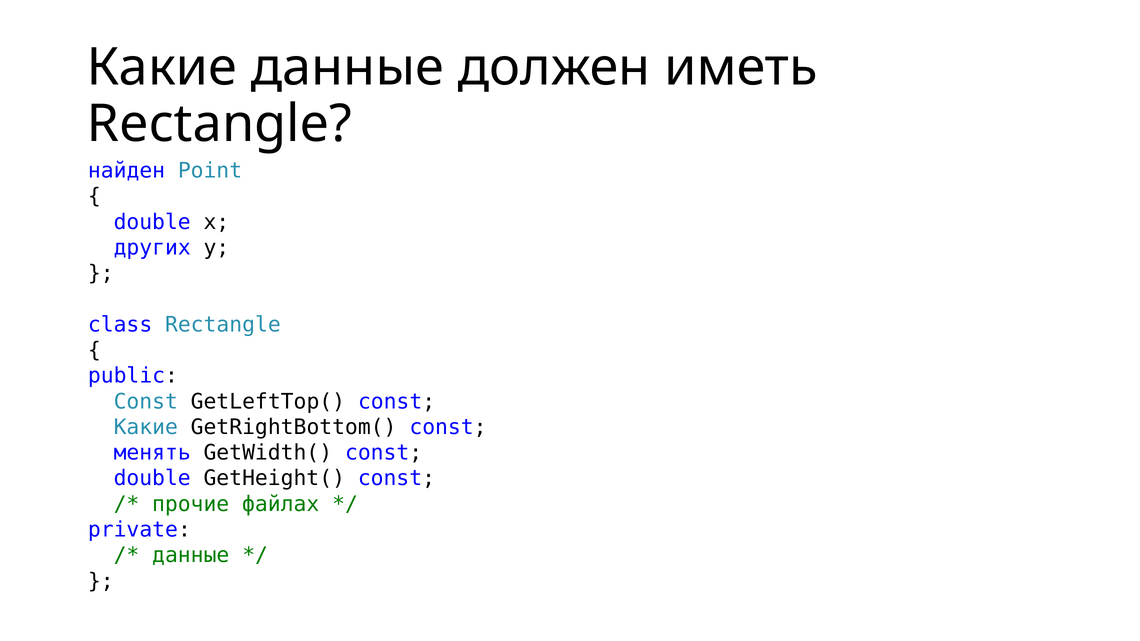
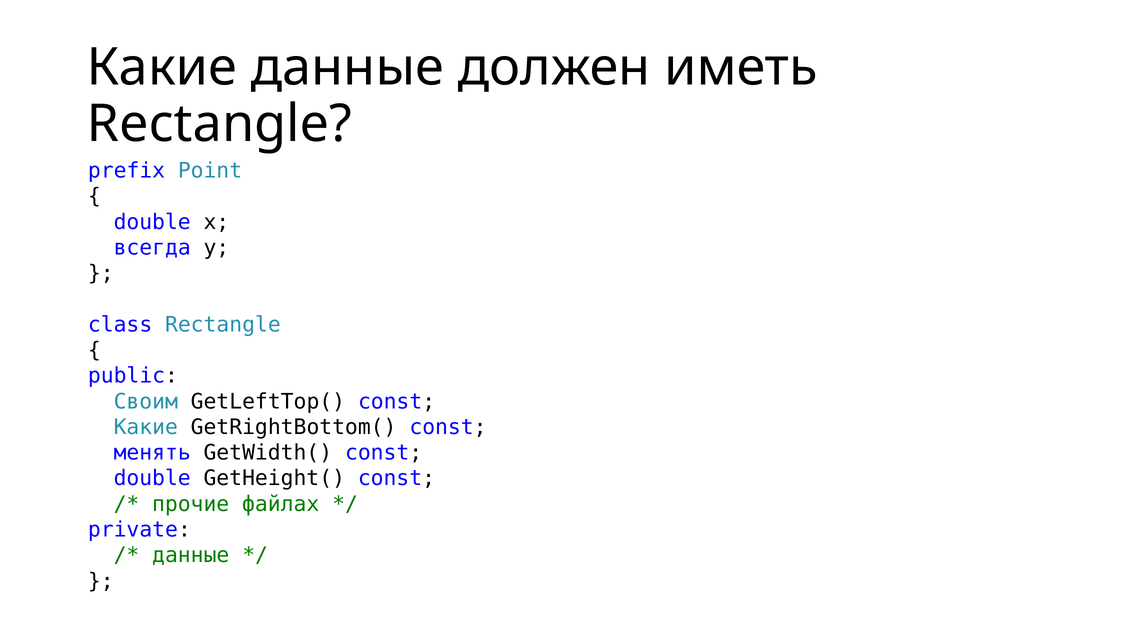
найден: найден -> prefix
других: других -> всегда
Const at (146, 402): Const -> Своим
